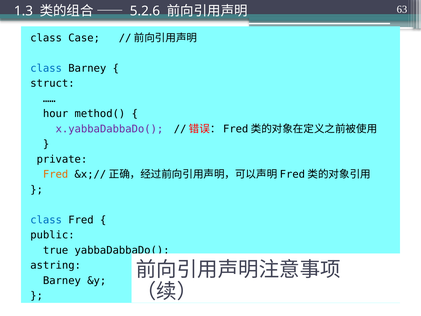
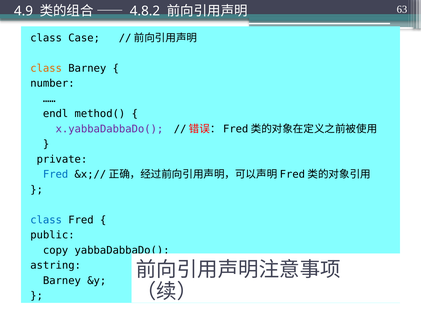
1.3: 1.3 -> 4.9
5.2.6: 5.2.6 -> 4.8.2
class at (46, 68) colour: blue -> orange
struct: struct -> number
hour: hour -> endl
Fred at (56, 174) colour: orange -> blue
true: true -> copy
